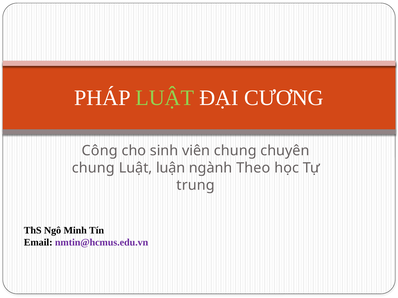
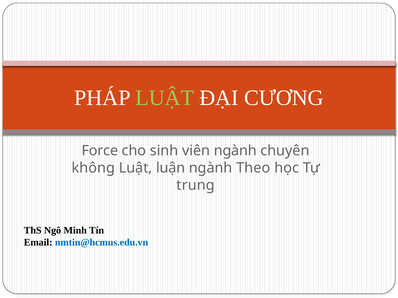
Công: Công -> Force
viên chung: chung -> ngành
chung at (93, 168): chung -> không
nmtin@hcmus.edu.vn colour: purple -> blue
